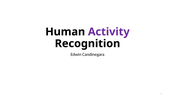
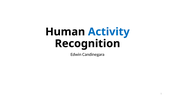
Activity colour: purple -> blue
